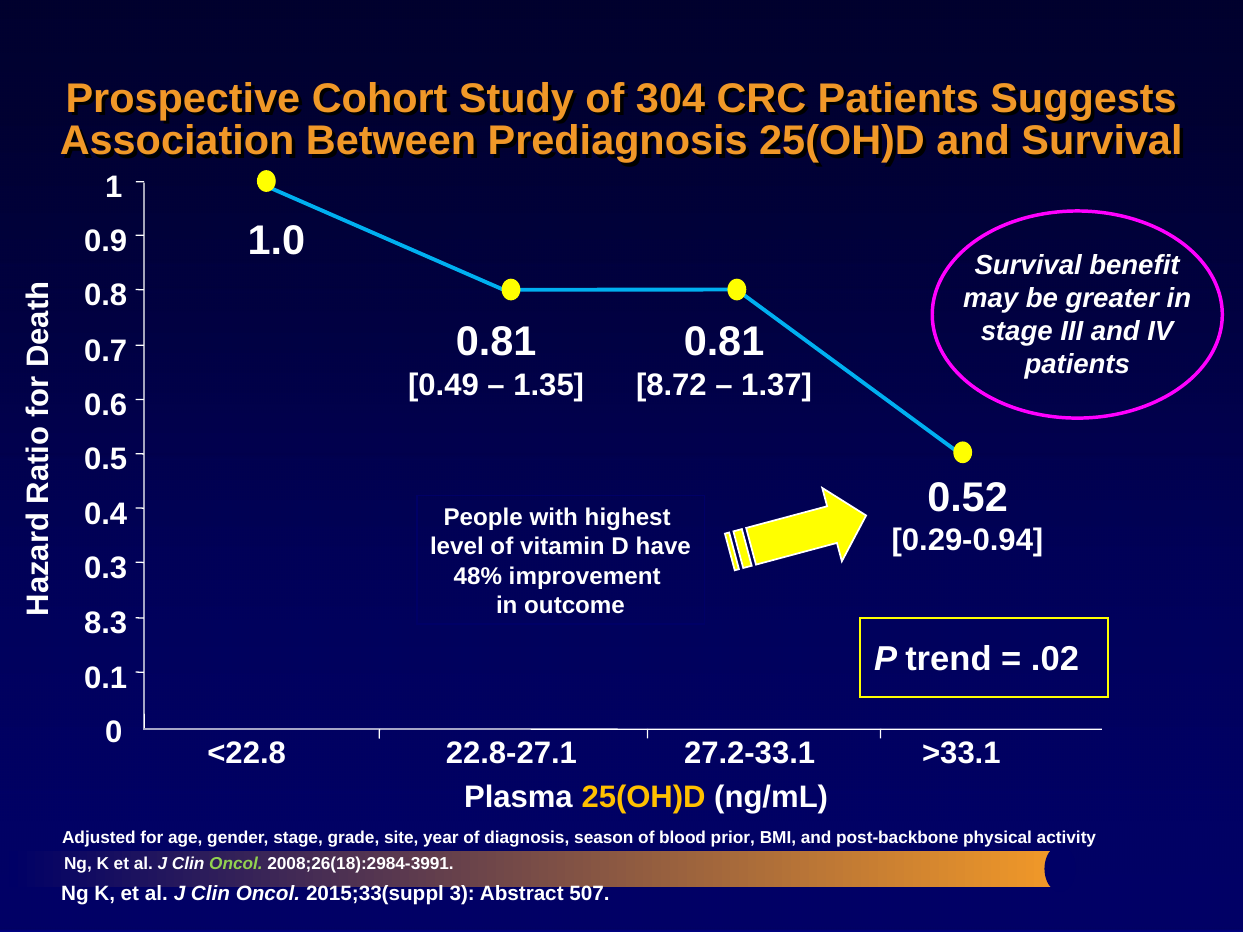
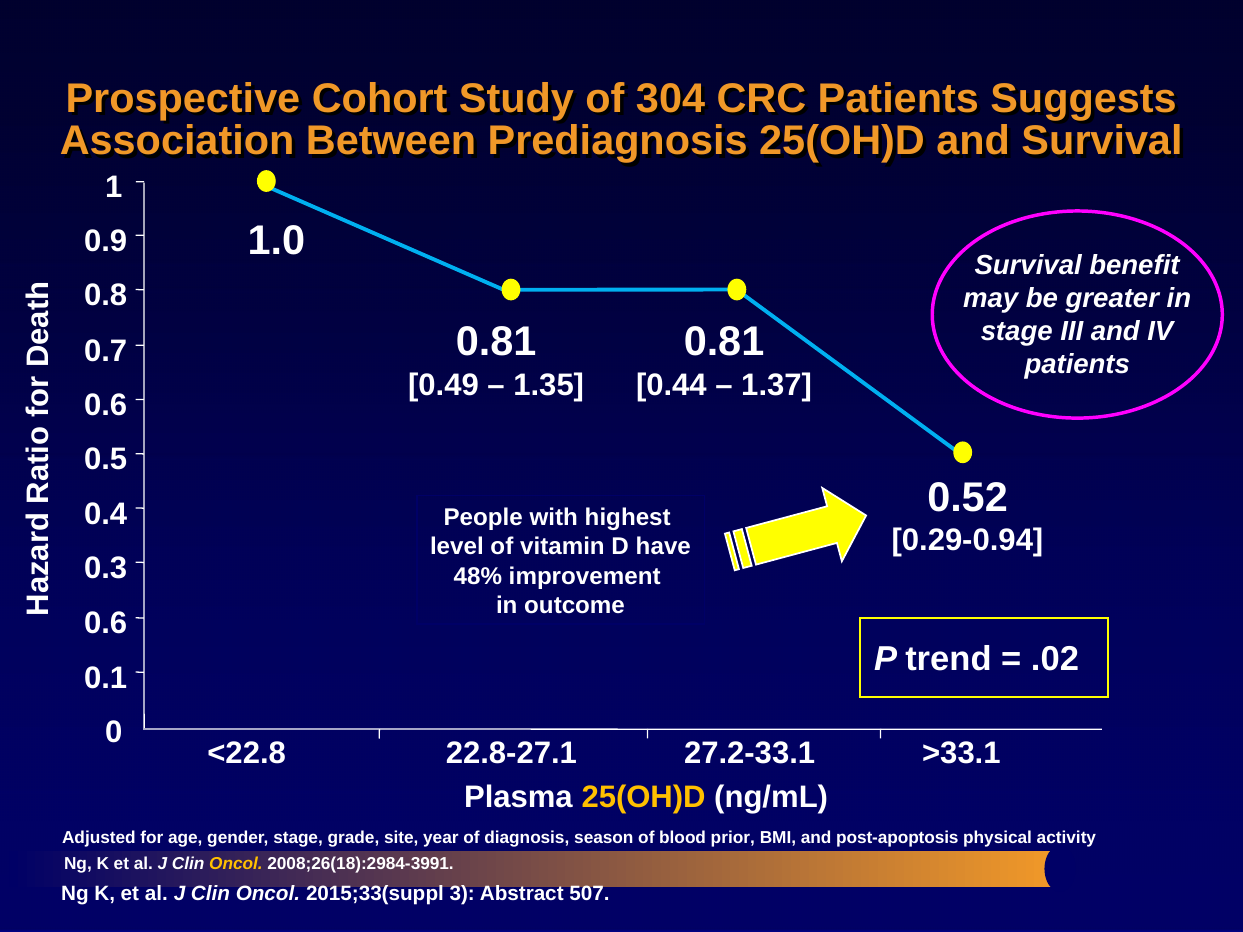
8.72: 8.72 -> 0.44
8.3 at (106, 624): 8.3 -> 0.6
post-backbone: post-backbone -> post-apoptosis
Oncol at (236, 864) colour: light green -> yellow
